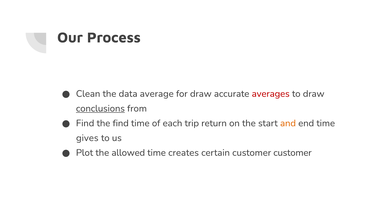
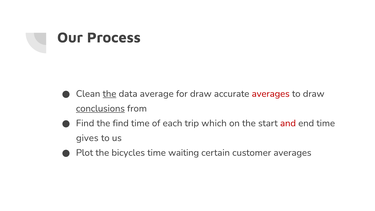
the at (109, 94) underline: none -> present
return: return -> which
and colour: orange -> red
allowed: allowed -> bicycles
creates: creates -> waiting
customer customer: customer -> averages
